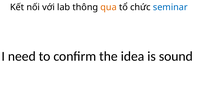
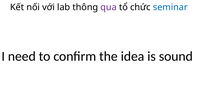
qua colour: orange -> purple
